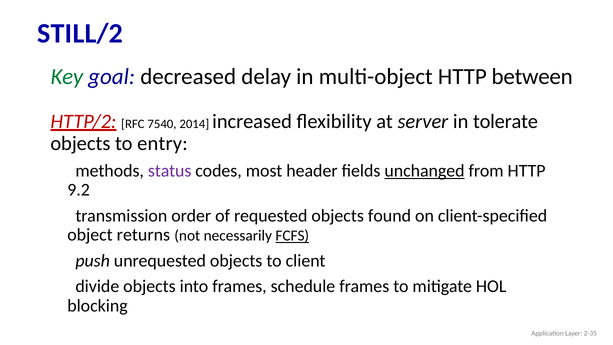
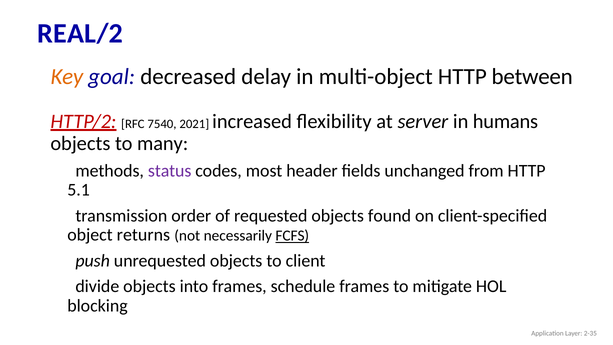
STILL/2: STILL/2 -> REAL/2
Key colour: green -> orange
2014: 2014 -> 2021
tolerate: tolerate -> humans
entry: entry -> many
unchanged underline: present -> none
9.2: 9.2 -> 5.1
